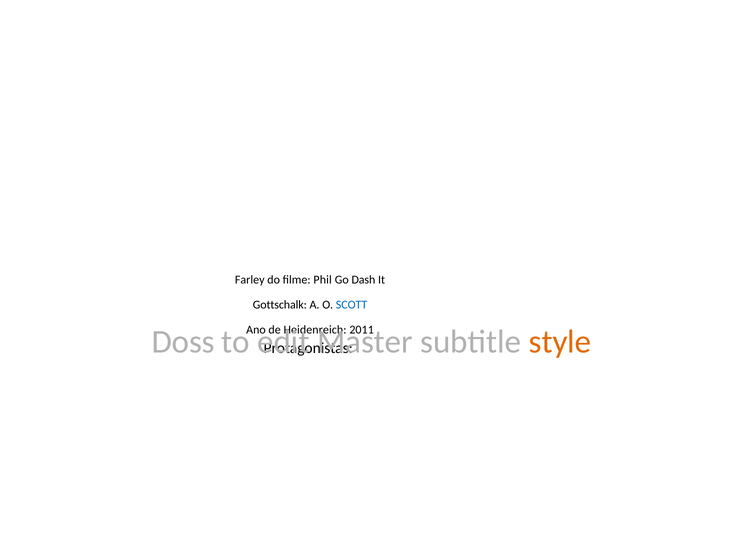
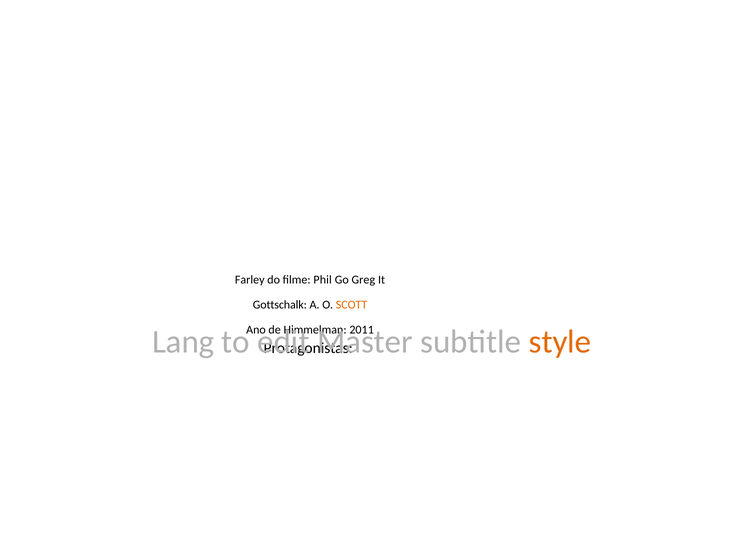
Dash: Dash -> Greg
SCOTT colour: blue -> orange
Heidenreich: Heidenreich -> Himmelman
Doss: Doss -> Lang
